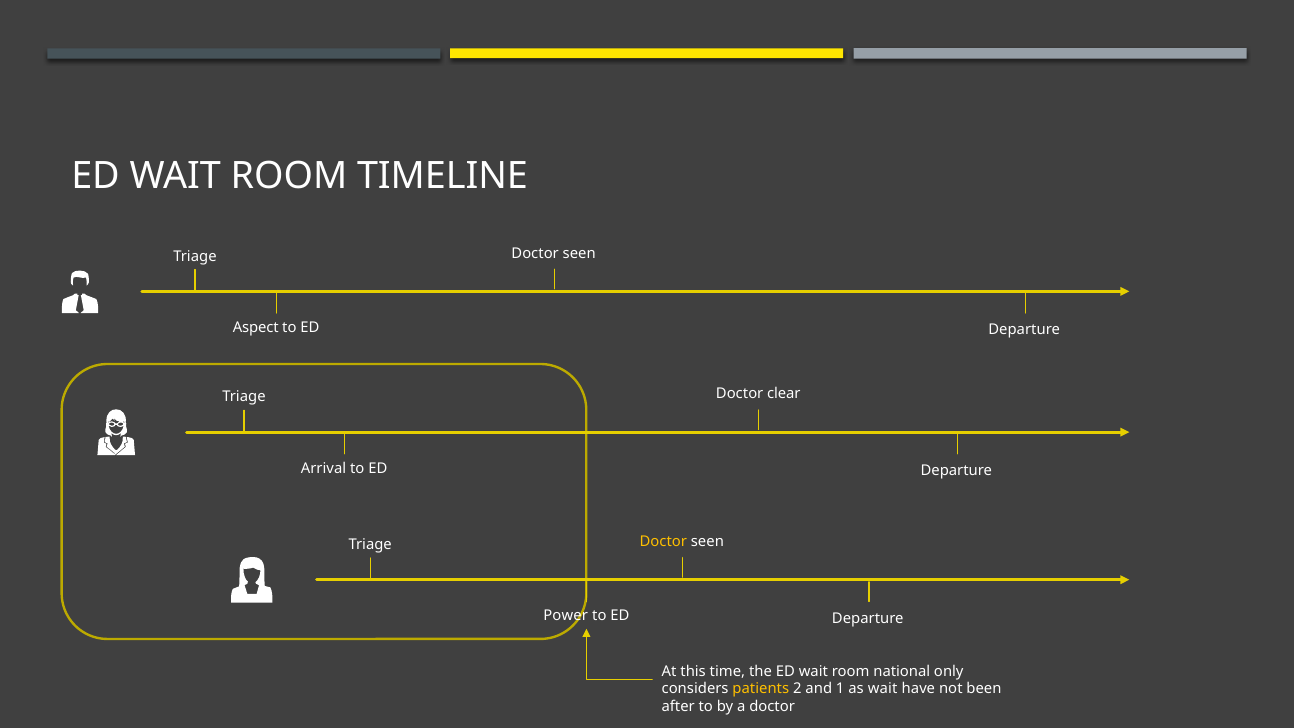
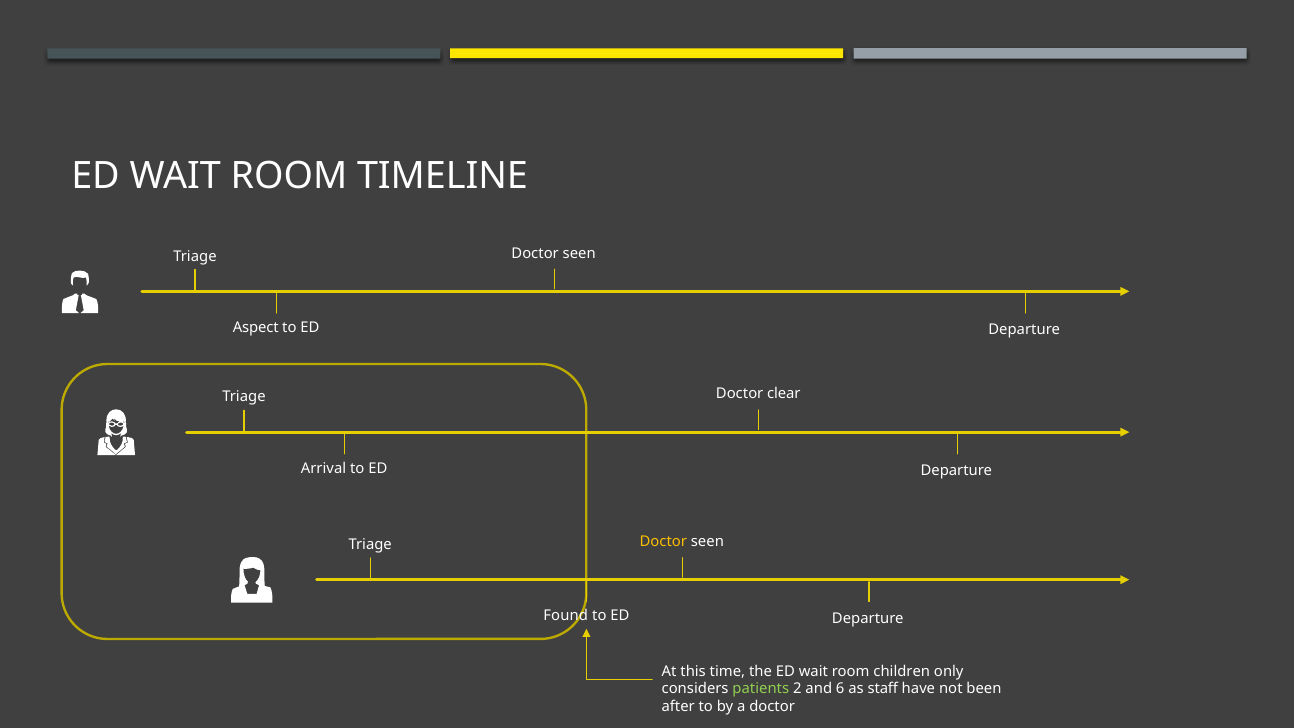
Power: Power -> Found
national: national -> children
patients colour: yellow -> light green
1: 1 -> 6
as wait: wait -> staff
